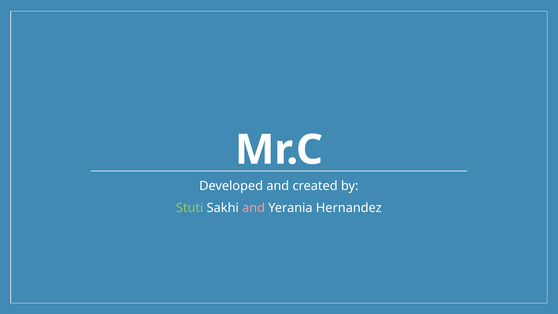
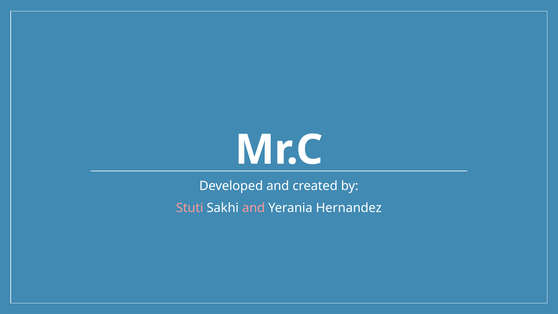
Stuti colour: light green -> pink
